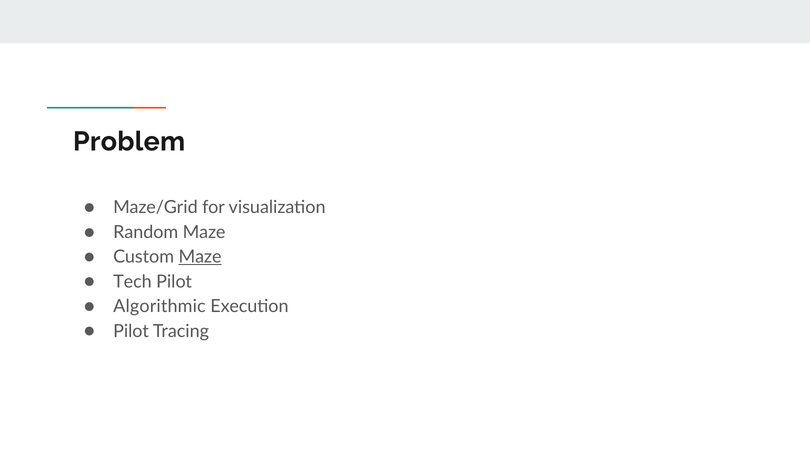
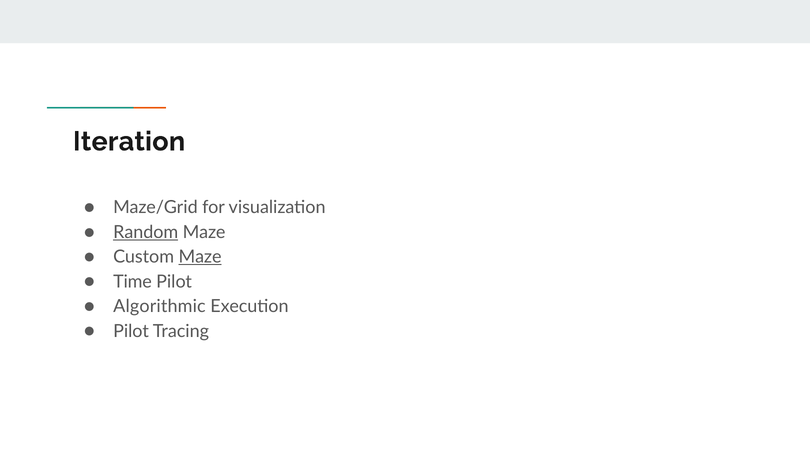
Problem: Problem -> Iteration
Random underline: none -> present
Tech: Tech -> Time
